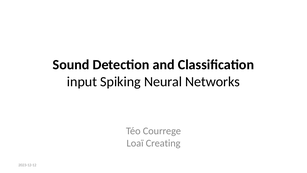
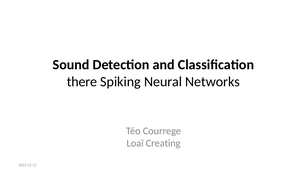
input: input -> there
